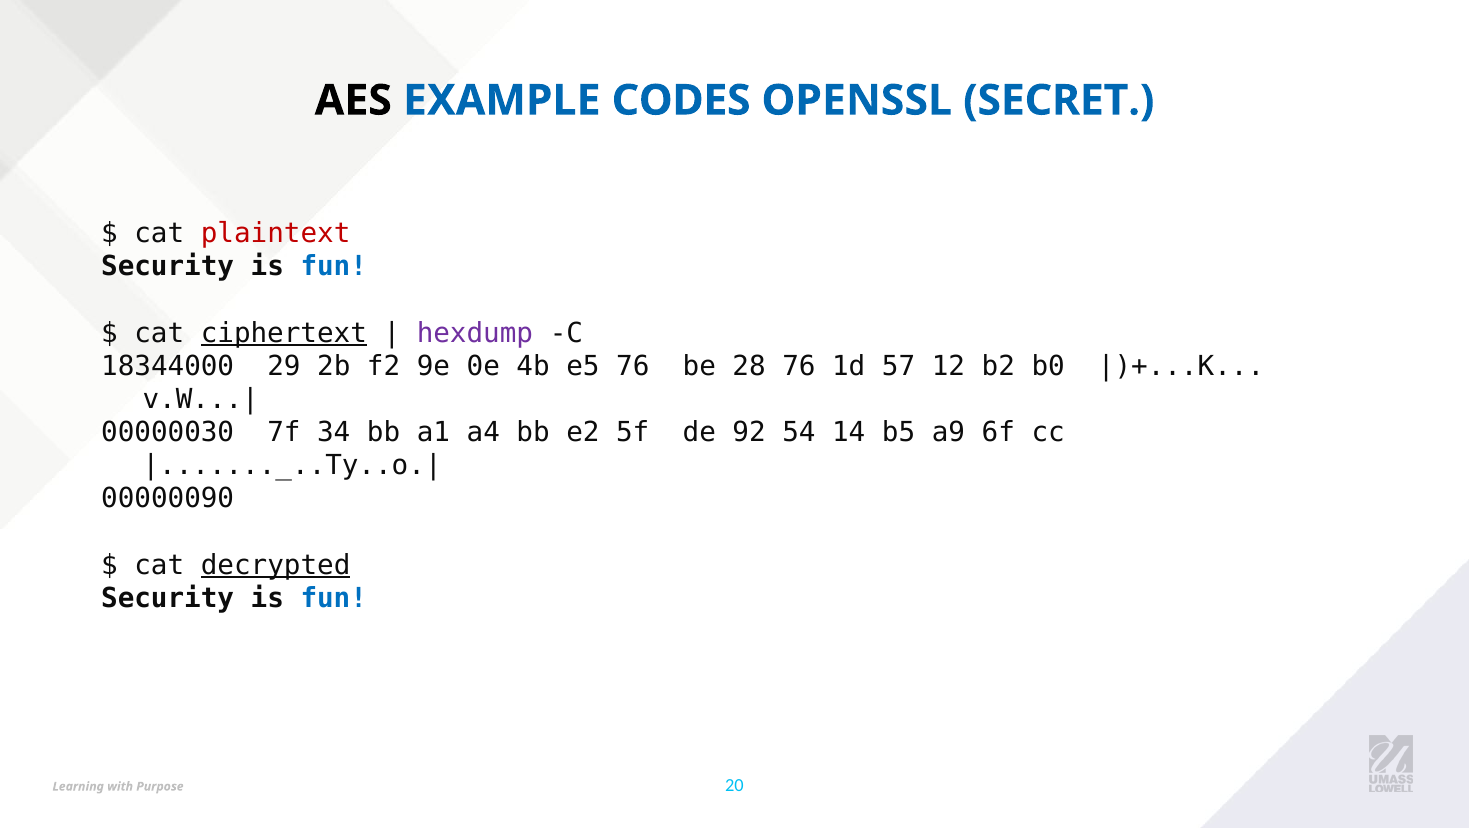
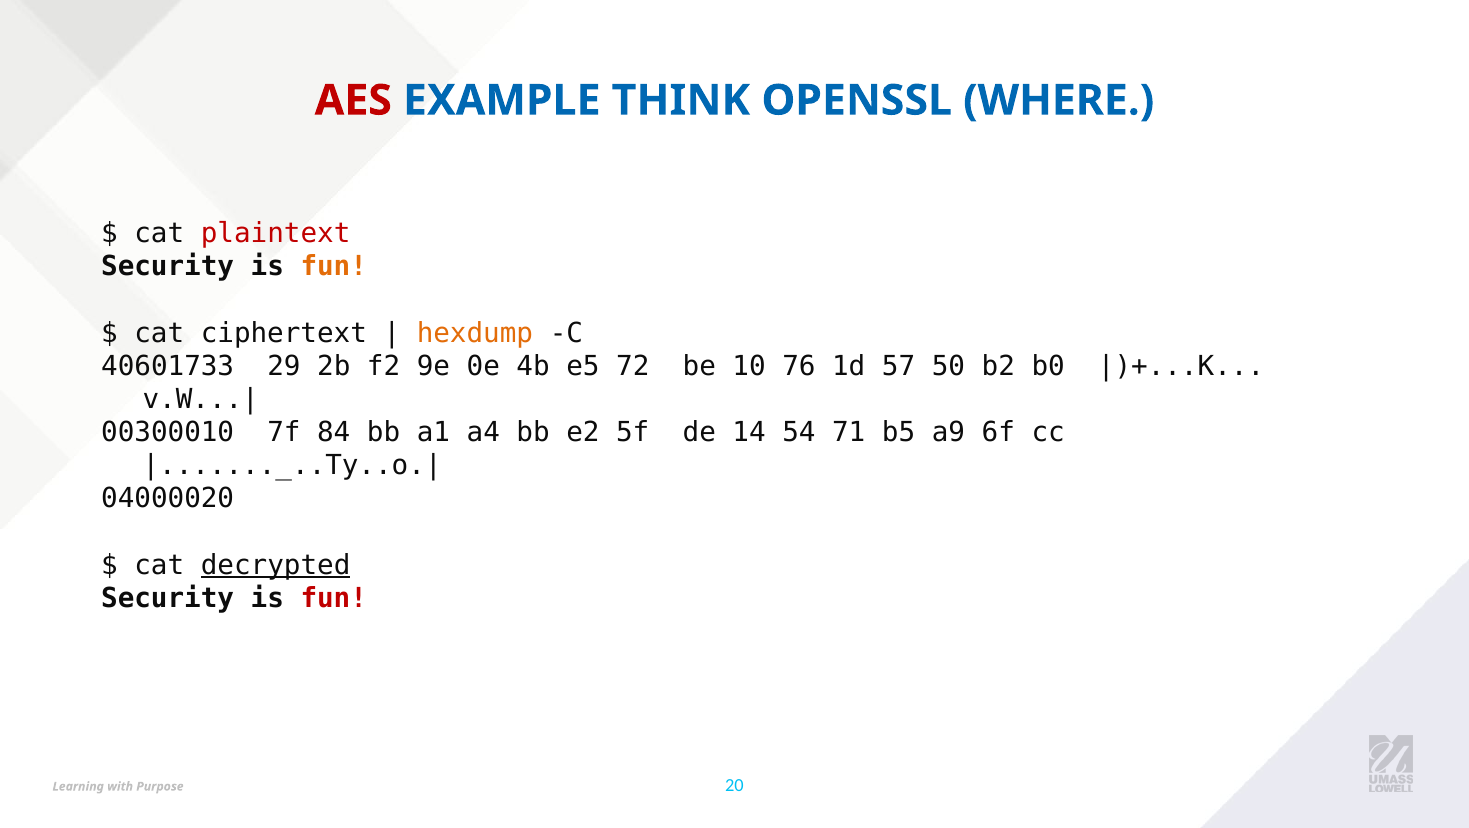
AES colour: black -> red
CODES: CODES -> THINK
SECRET: SECRET -> WHERE
fun at (334, 267) colour: blue -> orange
ciphertext underline: present -> none
hexdump colour: purple -> orange
18344000: 18344000 -> 40601733
e5 76: 76 -> 72
28: 28 -> 10
12: 12 -> 50
00000030: 00000030 -> 00300010
34: 34 -> 84
92: 92 -> 14
14: 14 -> 71
00000090: 00000090 -> 04000020
fun at (334, 598) colour: blue -> red
